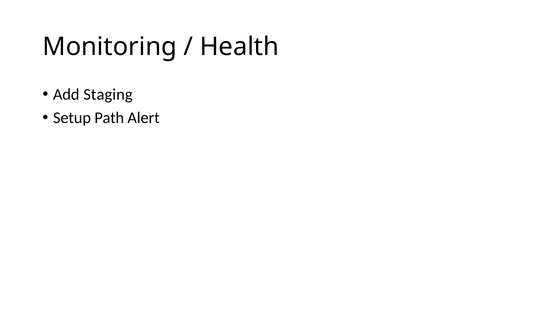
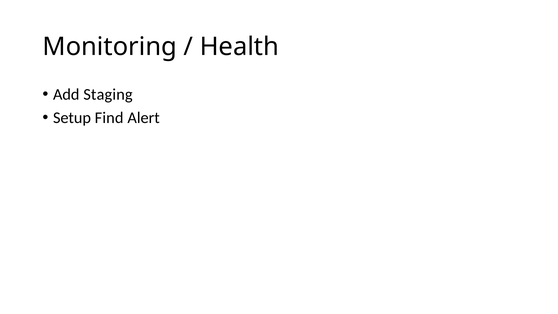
Path: Path -> Find
